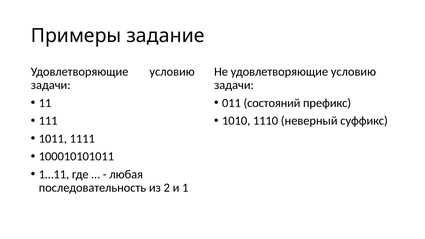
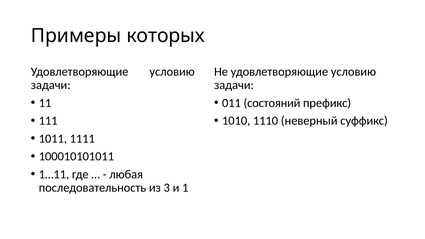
задание: задание -> которых
2: 2 -> 3
